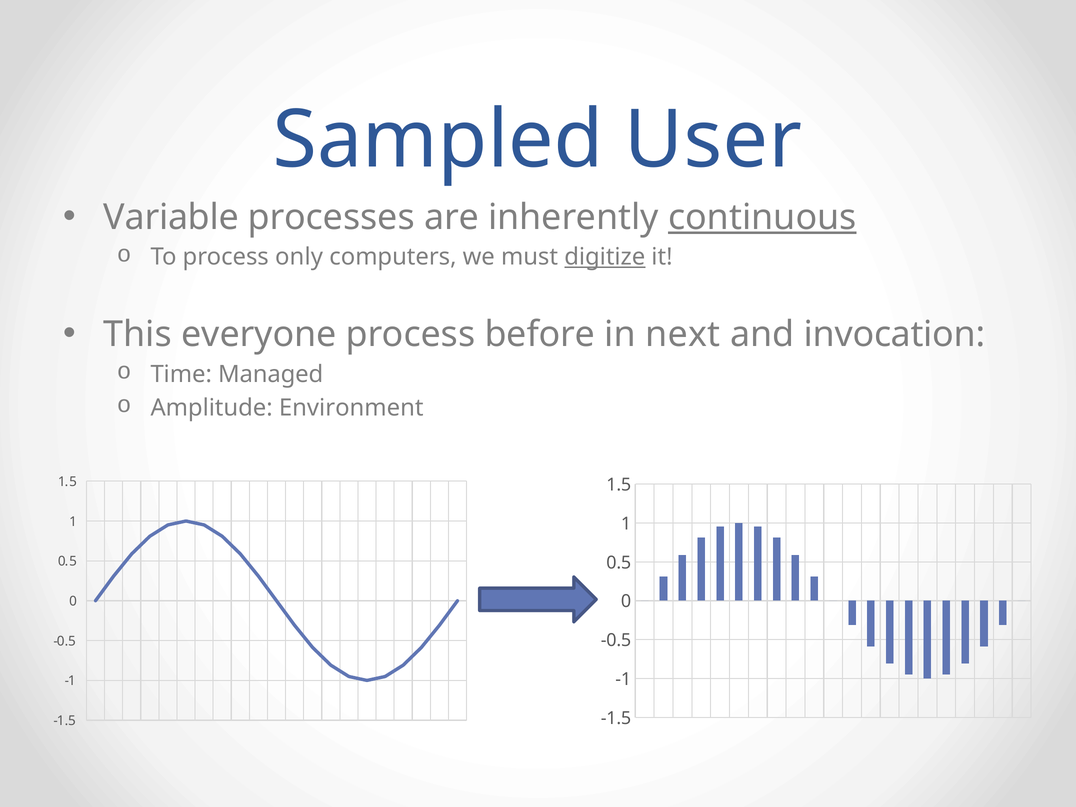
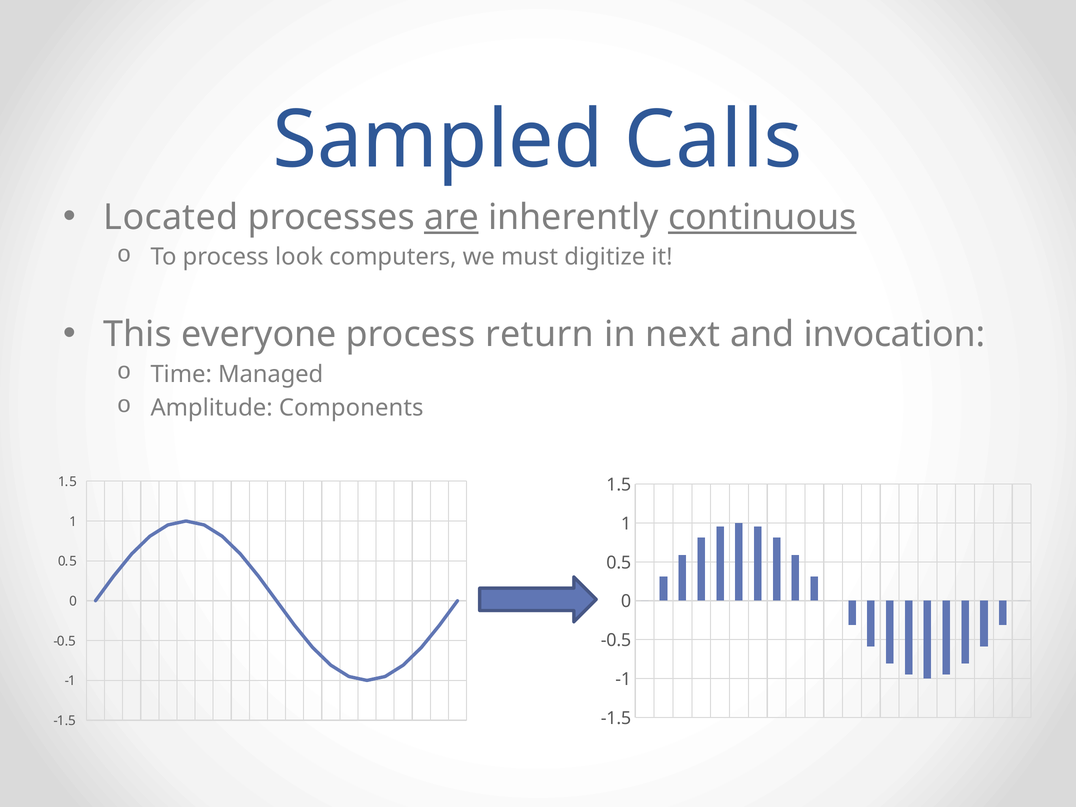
User: User -> Calls
Variable: Variable -> Located
are underline: none -> present
only: only -> look
digitize underline: present -> none
before: before -> return
Environment: Environment -> Components
